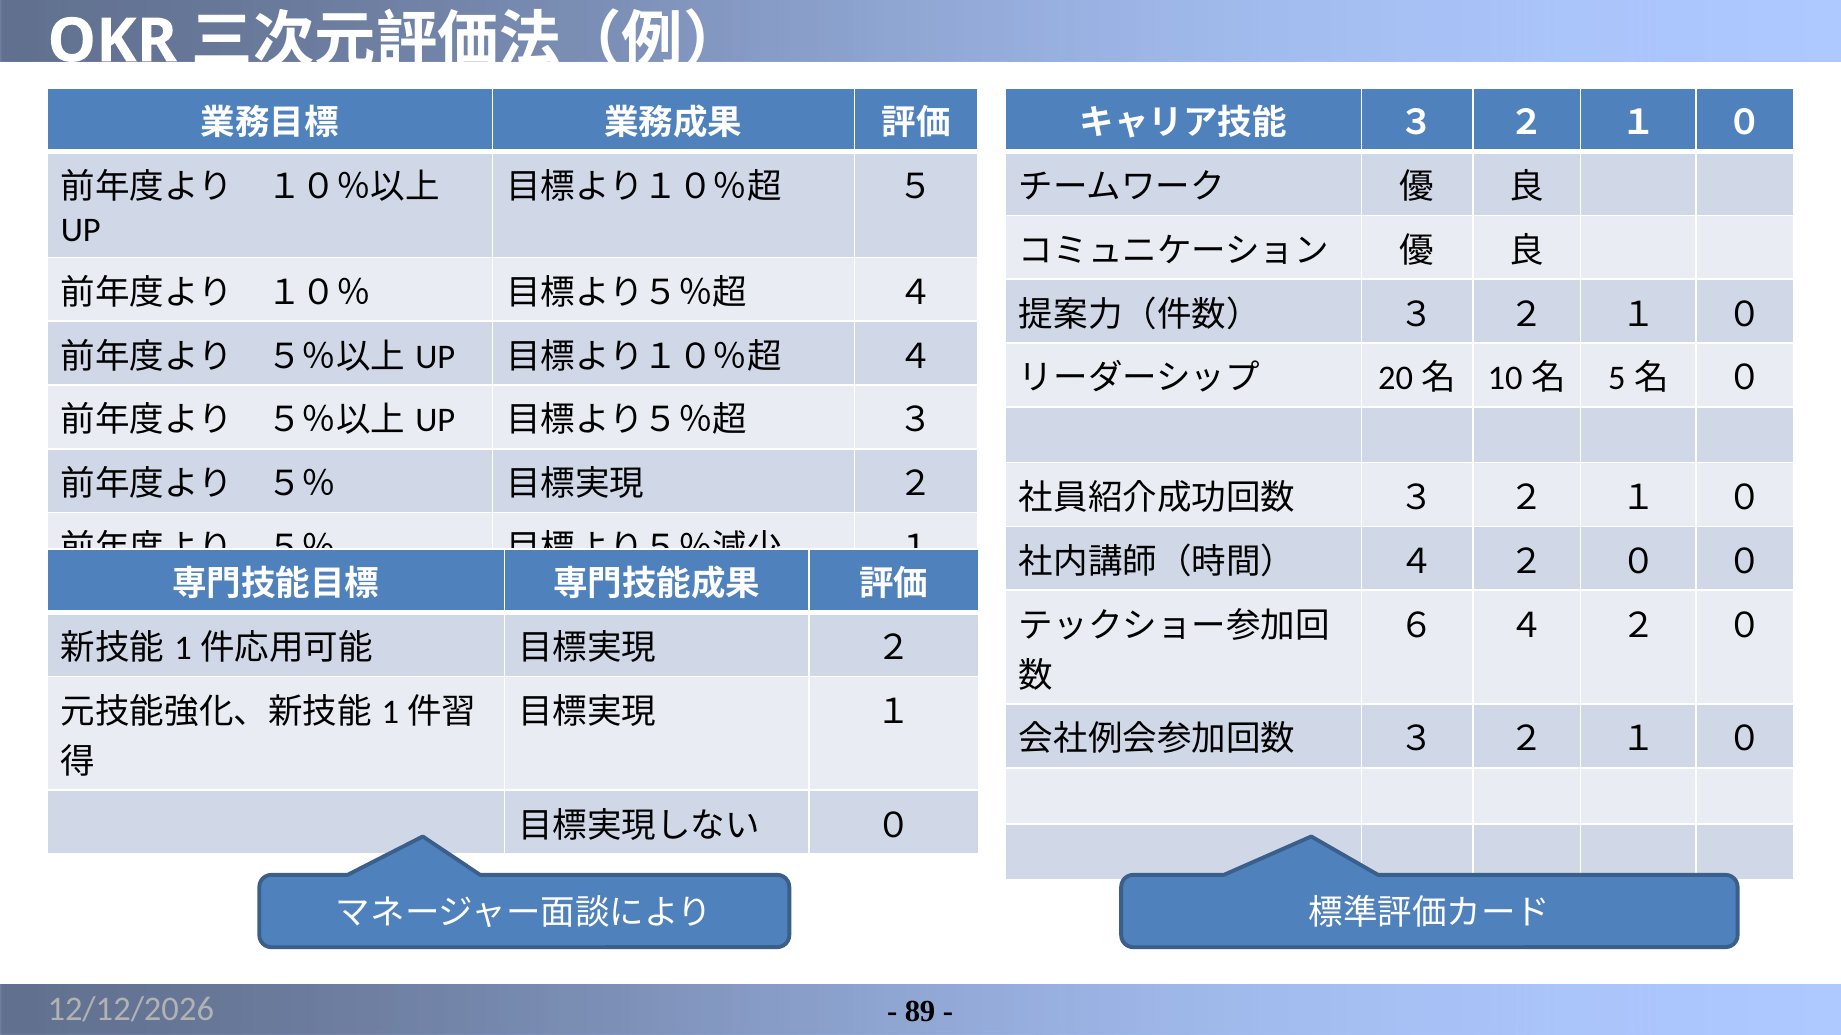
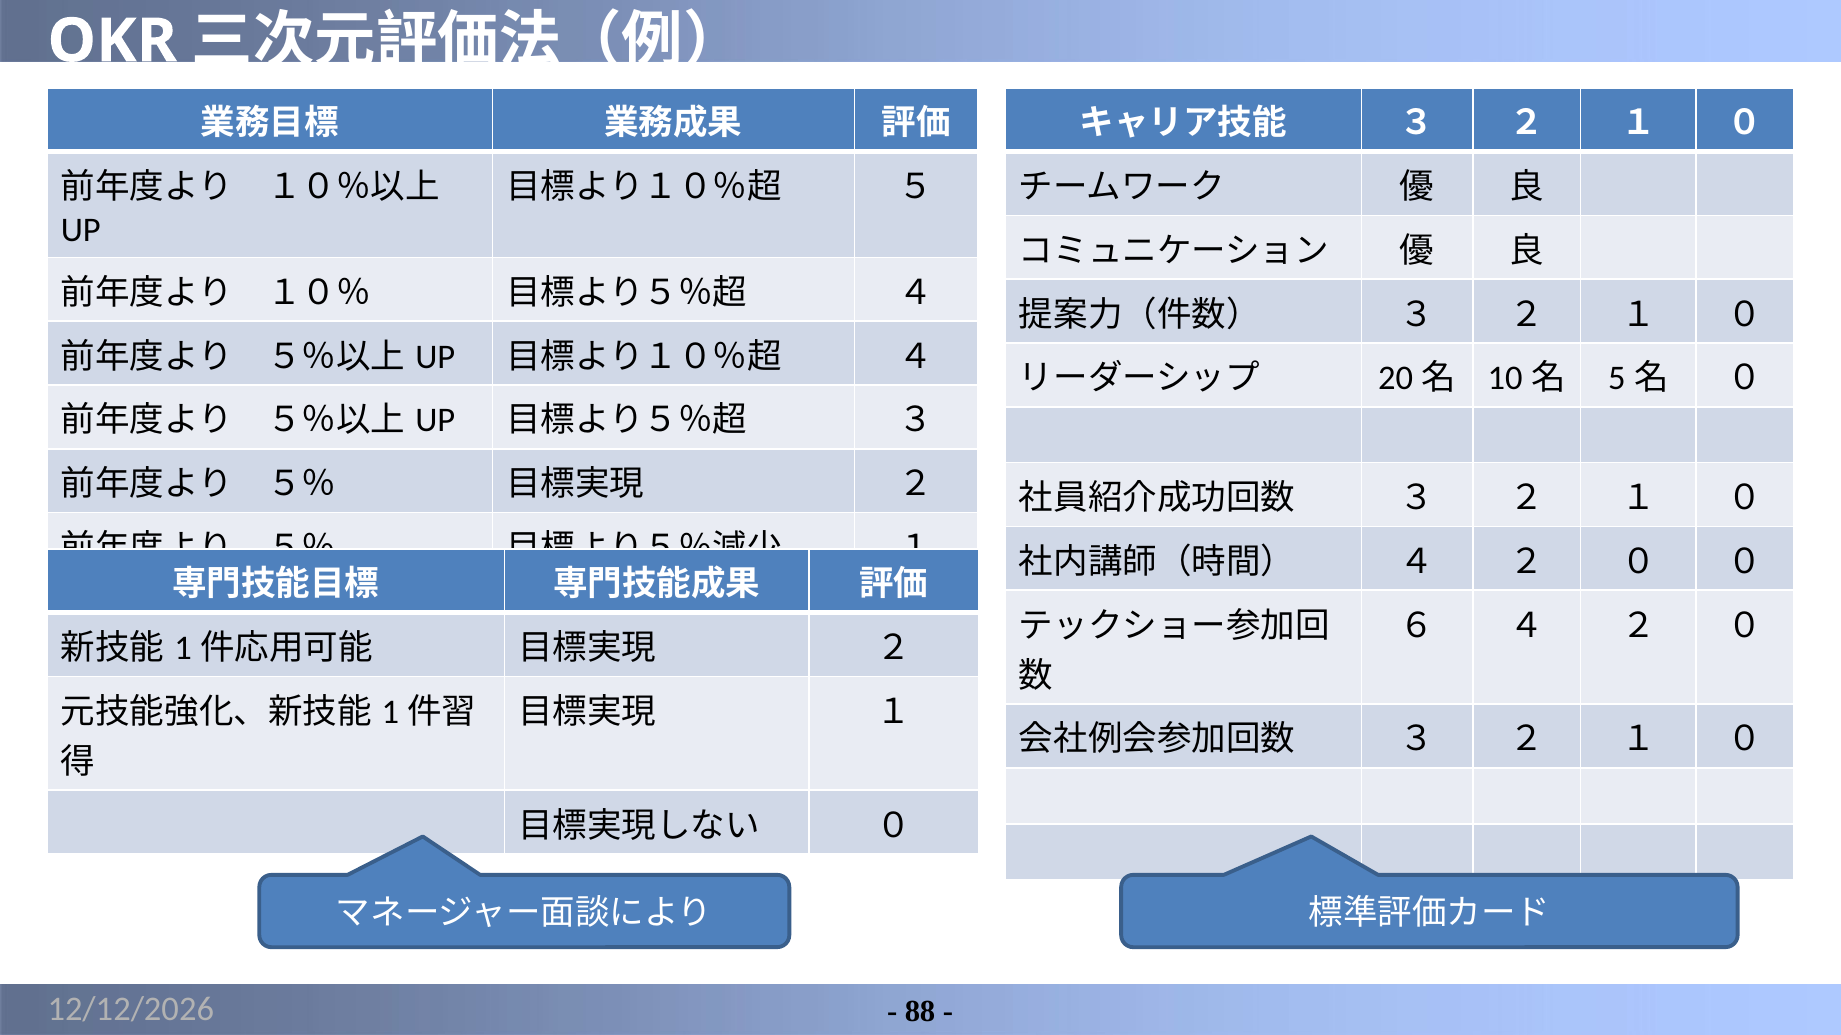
89: 89 -> 88
